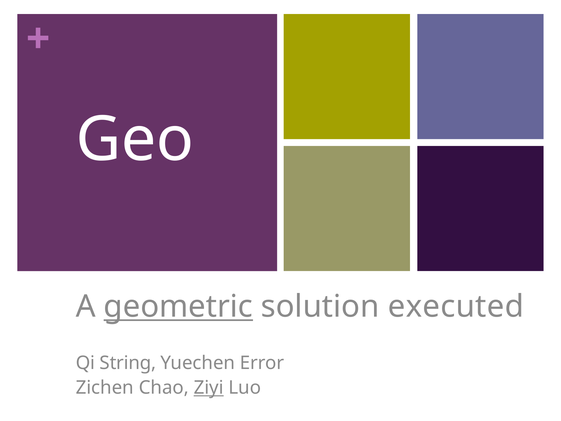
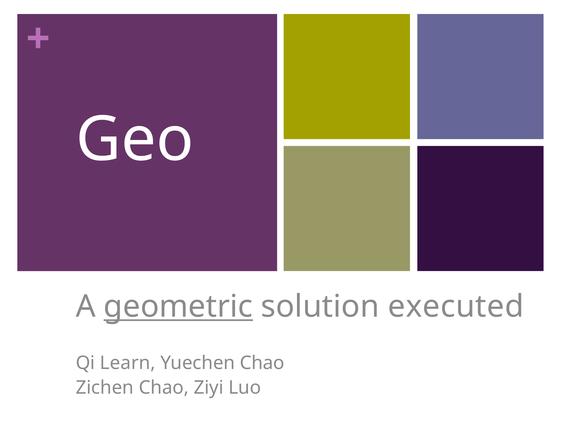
String: String -> Learn
Yuechen Error: Error -> Chao
Ziyi underline: present -> none
